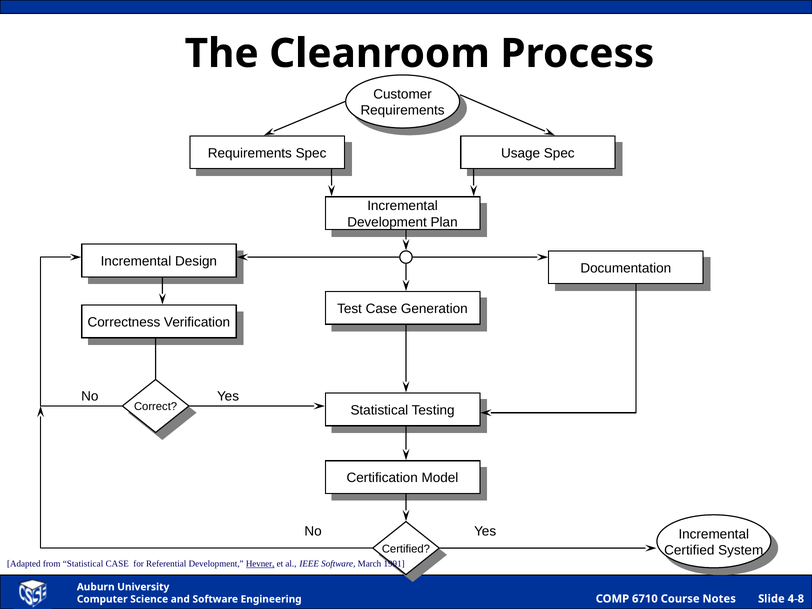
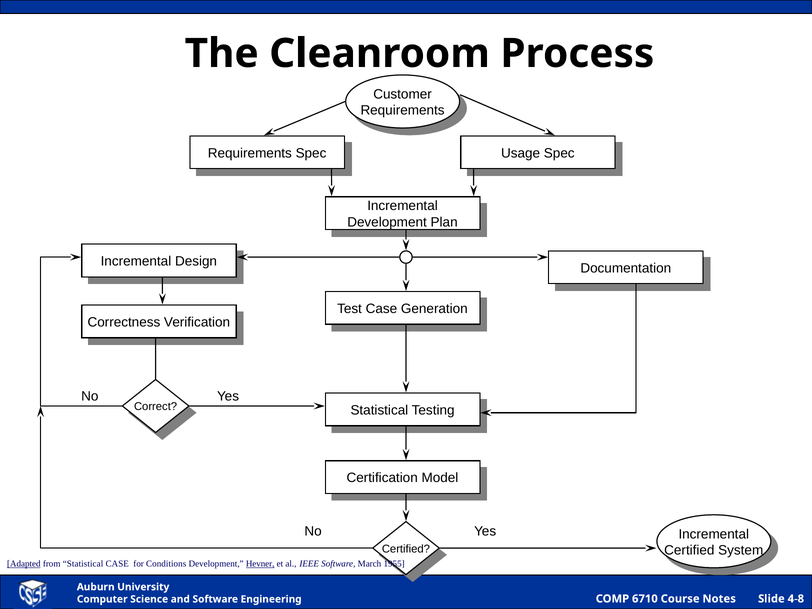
Adapted underline: none -> present
Referential: Referential -> Conditions
1991: 1991 -> 1955
